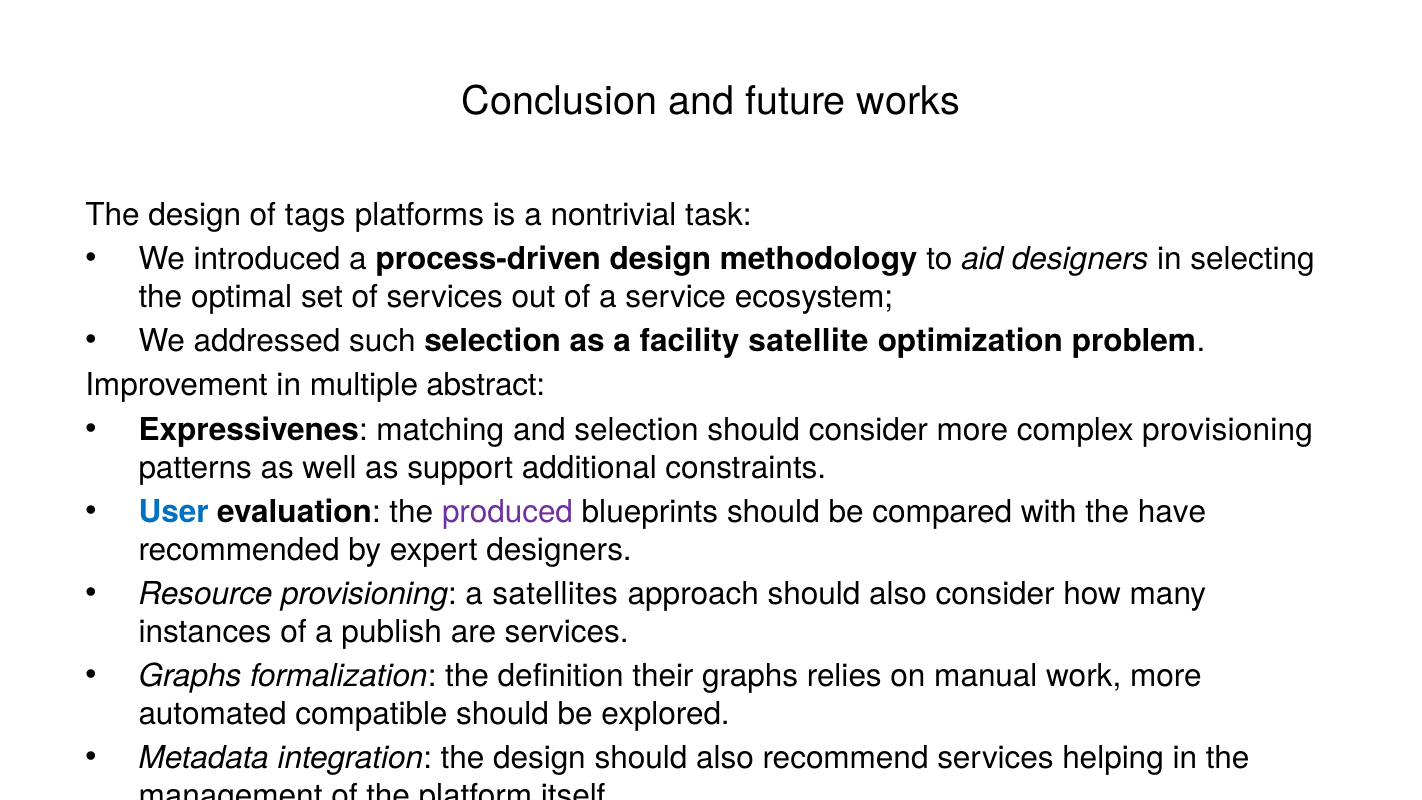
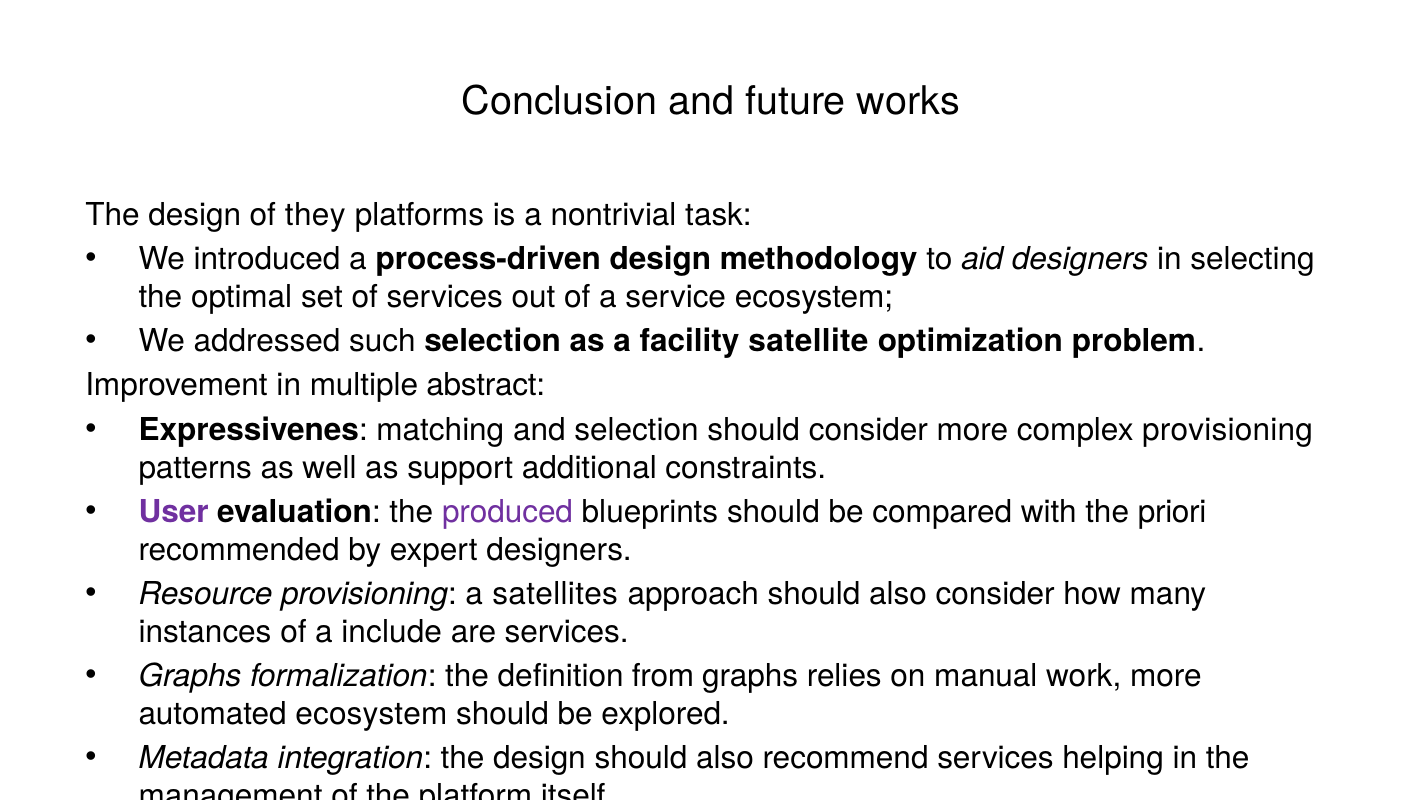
tags: tags -> they
User colour: blue -> purple
have: have -> priori
publish: publish -> include
their: their -> from
automated compatible: compatible -> ecosystem
